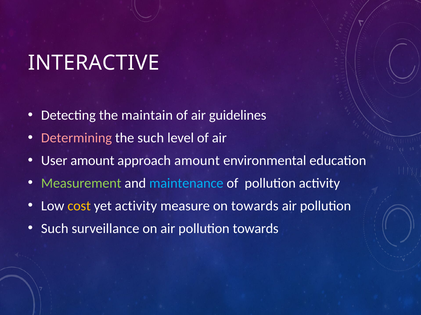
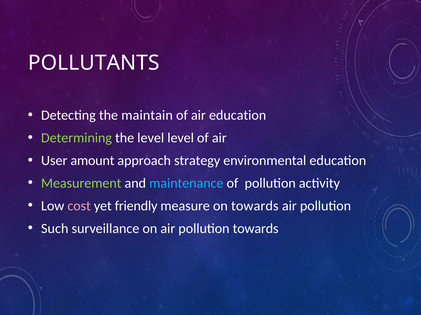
INTERACTIVE: INTERACTIVE -> POLLUTANTS
air guidelines: guidelines -> education
Determining colour: pink -> light green
the such: such -> level
approach amount: amount -> strategy
cost colour: yellow -> pink
yet activity: activity -> friendly
